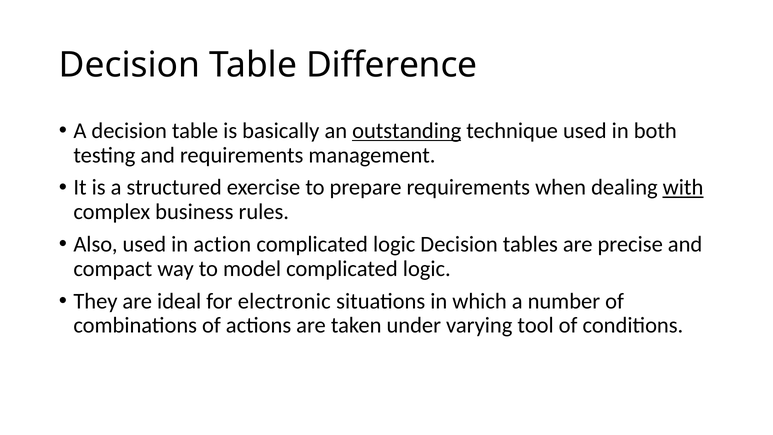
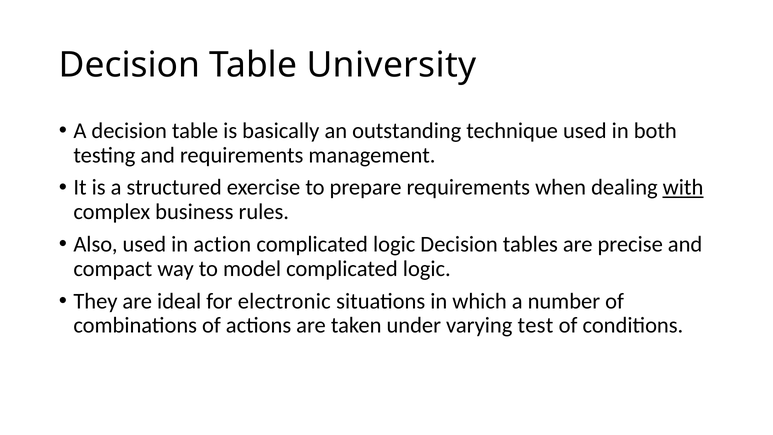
Difference: Difference -> University
outstanding underline: present -> none
tool: tool -> test
